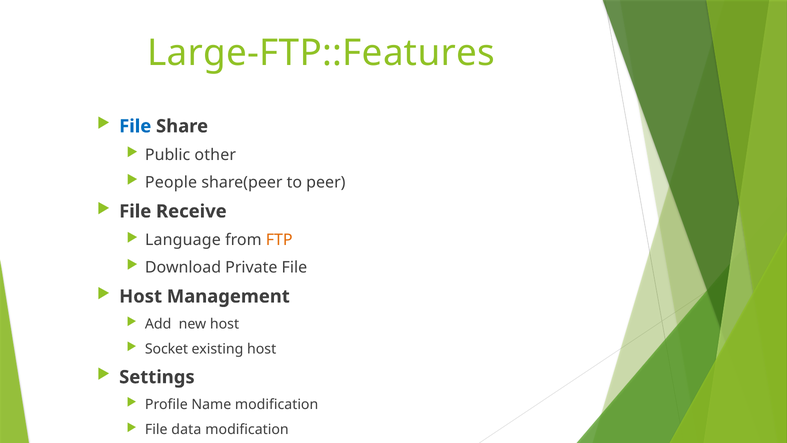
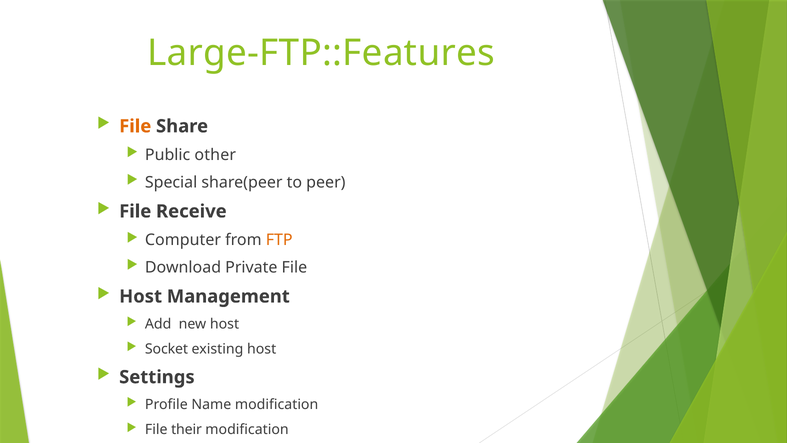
File at (135, 126) colour: blue -> orange
People: People -> Special
Language: Language -> Computer
data: data -> their
